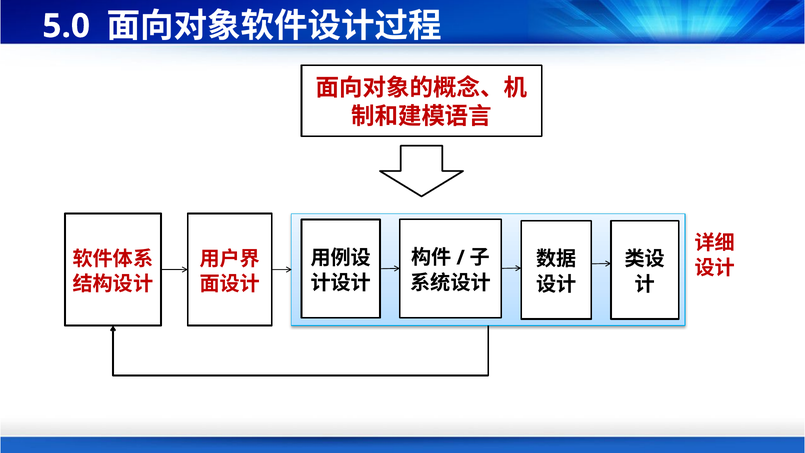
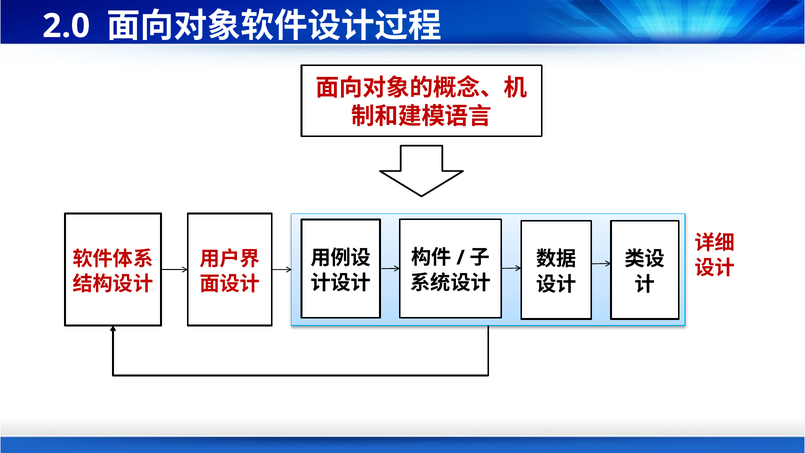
5.0: 5.0 -> 2.0
